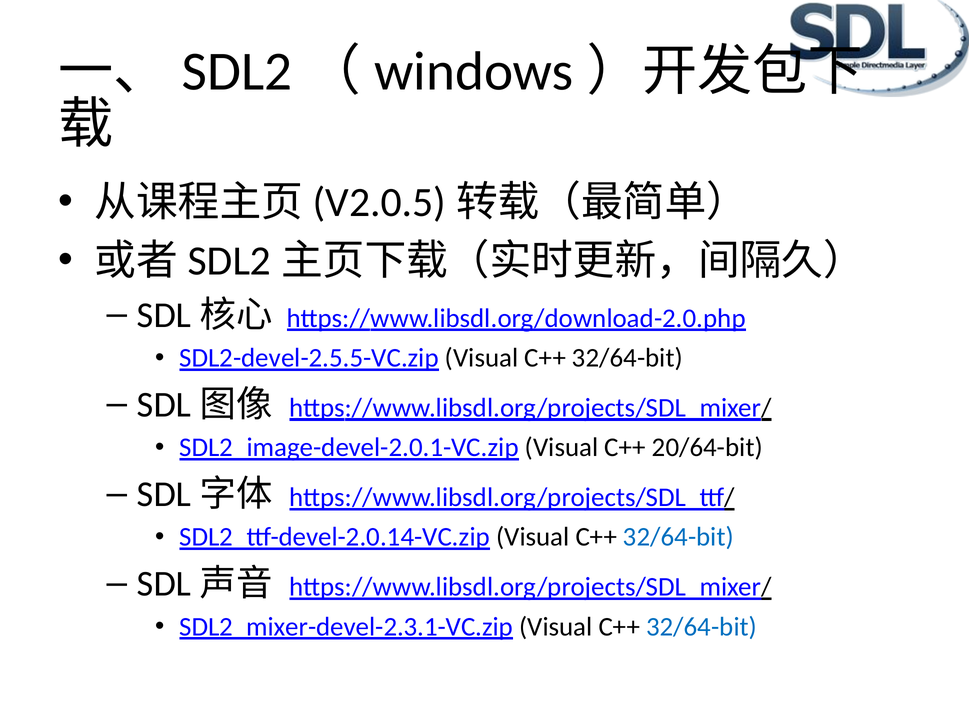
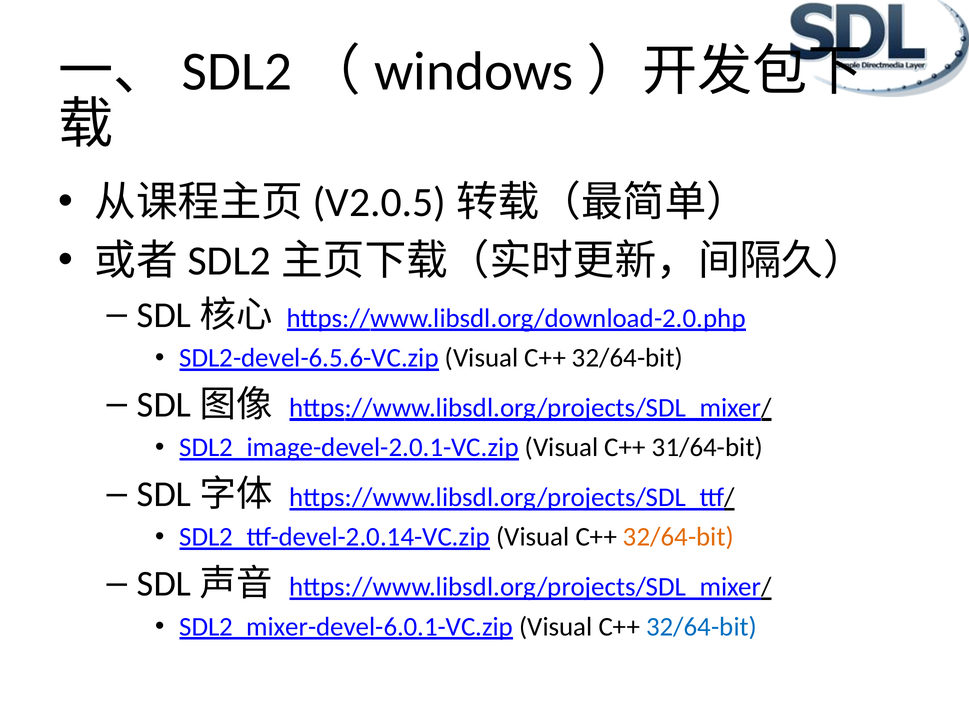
SDL2-devel-2.5.5-VC.zip: SDL2-devel-2.5.5-VC.zip -> SDL2-devel-6.5.6-VC.zip
20/64-bit: 20/64-bit -> 31/64-bit
32/64-bit at (678, 537) colour: blue -> orange
SDL2_mixer-devel-2.3.1-VC.zip: SDL2_mixer-devel-2.3.1-VC.zip -> SDL2_mixer-devel-6.0.1-VC.zip
